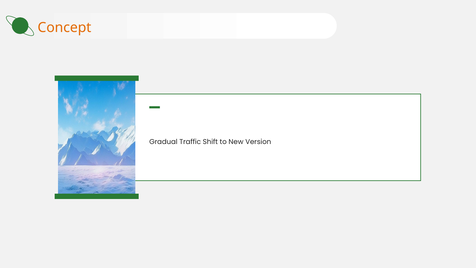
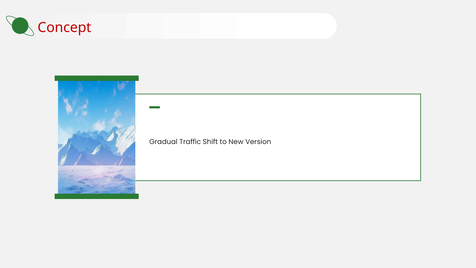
Concept colour: orange -> red
